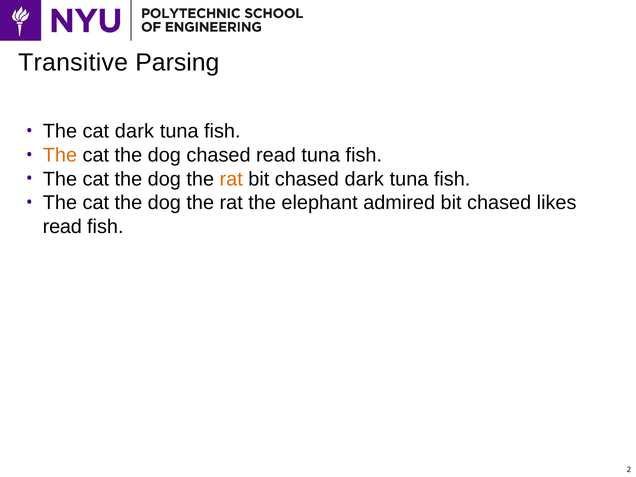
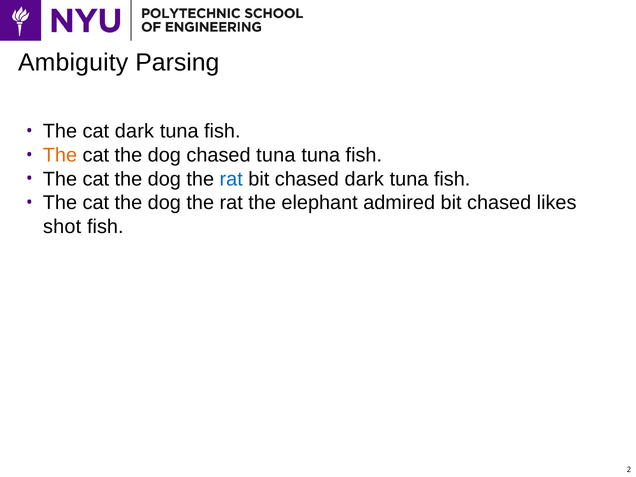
Transitive: Transitive -> Ambiguity
chased read: read -> tuna
rat at (231, 179) colour: orange -> blue
read at (62, 227): read -> shot
